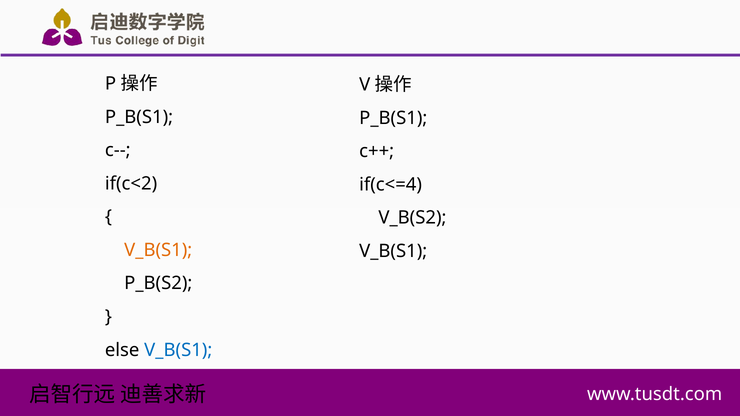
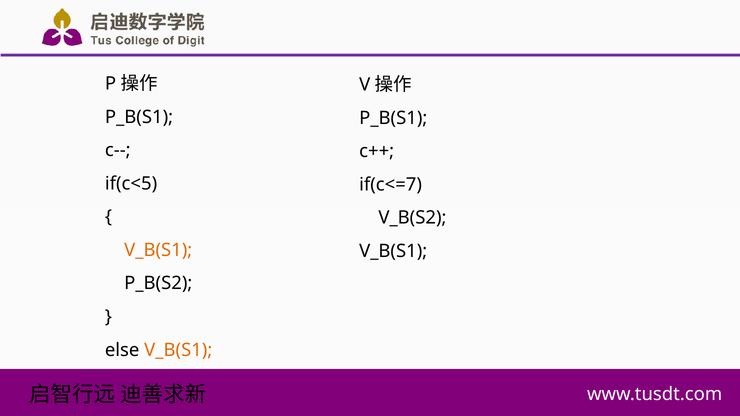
if(c<2: if(c<2 -> if(c<5
if(c<=4: if(c<=4 -> if(c<=7
V_B(S1 at (178, 350) colour: blue -> orange
